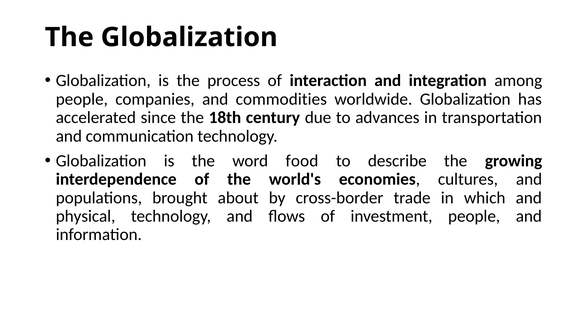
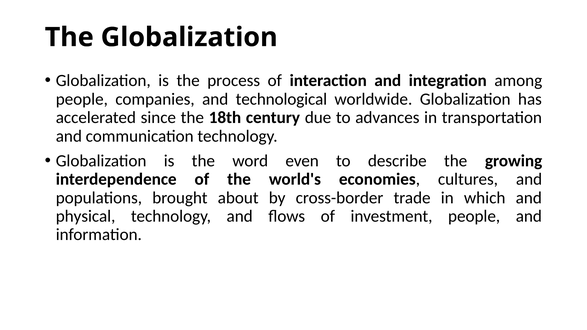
commodities: commodities -> technological
food: food -> even
